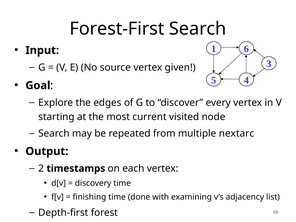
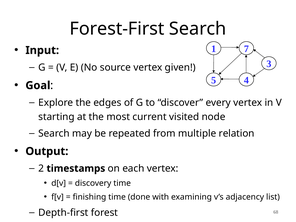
6: 6 -> 7
nextarc: nextarc -> relation
